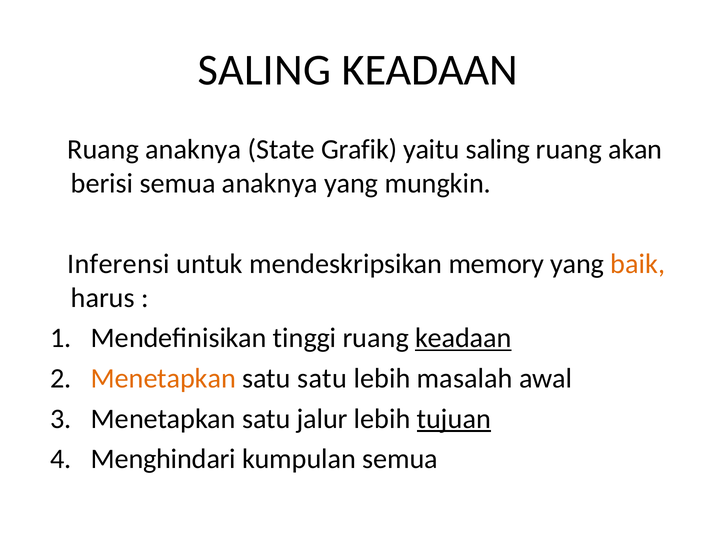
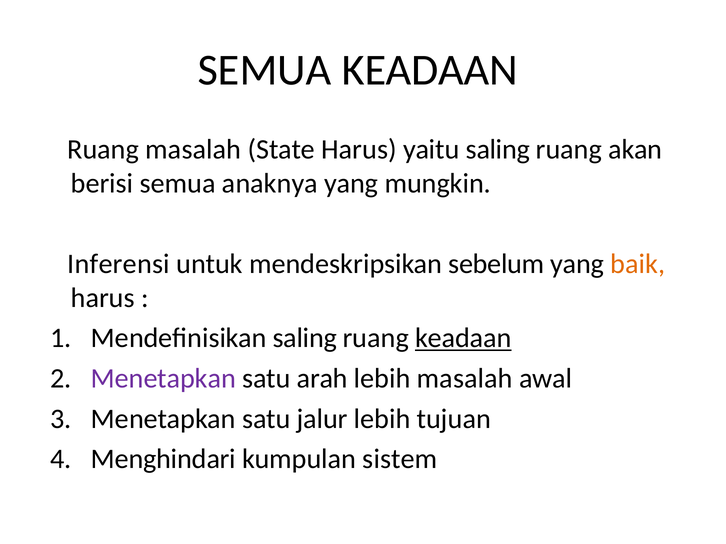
SALING at (264, 70): SALING -> SEMUA
Ruang anaknya: anaknya -> masalah
State Grafik: Grafik -> Harus
memory: memory -> sebelum
Mendefinisikan tinggi: tinggi -> saling
Menetapkan at (163, 379) colour: orange -> purple
satu satu: satu -> arah
tujuan underline: present -> none
kumpulan semua: semua -> sistem
